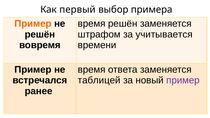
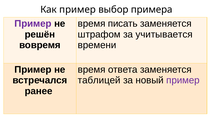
Как первый: первый -> пример
Пример at (33, 24) colour: orange -> purple
время решён: решён -> писать
